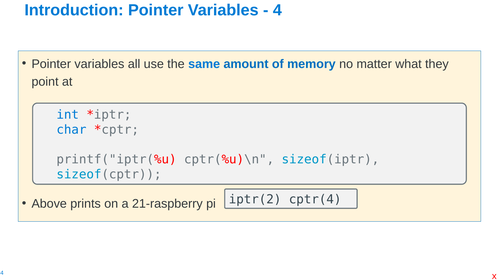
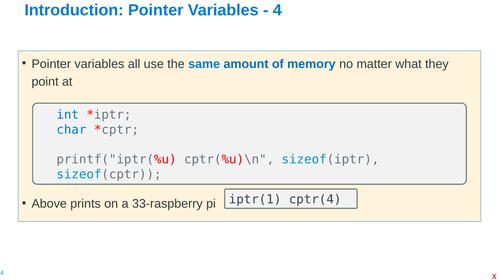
iptr(2: iptr(2 -> iptr(1
21-raspberry: 21-raspberry -> 33-raspberry
